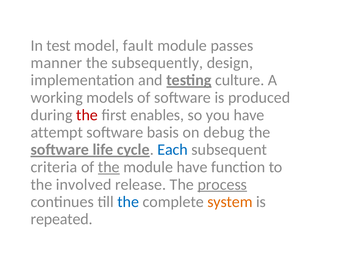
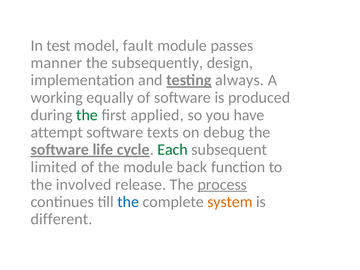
culture: culture -> always
models: models -> equally
the at (87, 115) colour: red -> green
enables: enables -> applied
basis: basis -> texts
Each colour: blue -> green
criteria: criteria -> limited
the at (109, 167) underline: present -> none
module have: have -> back
repeated: repeated -> different
